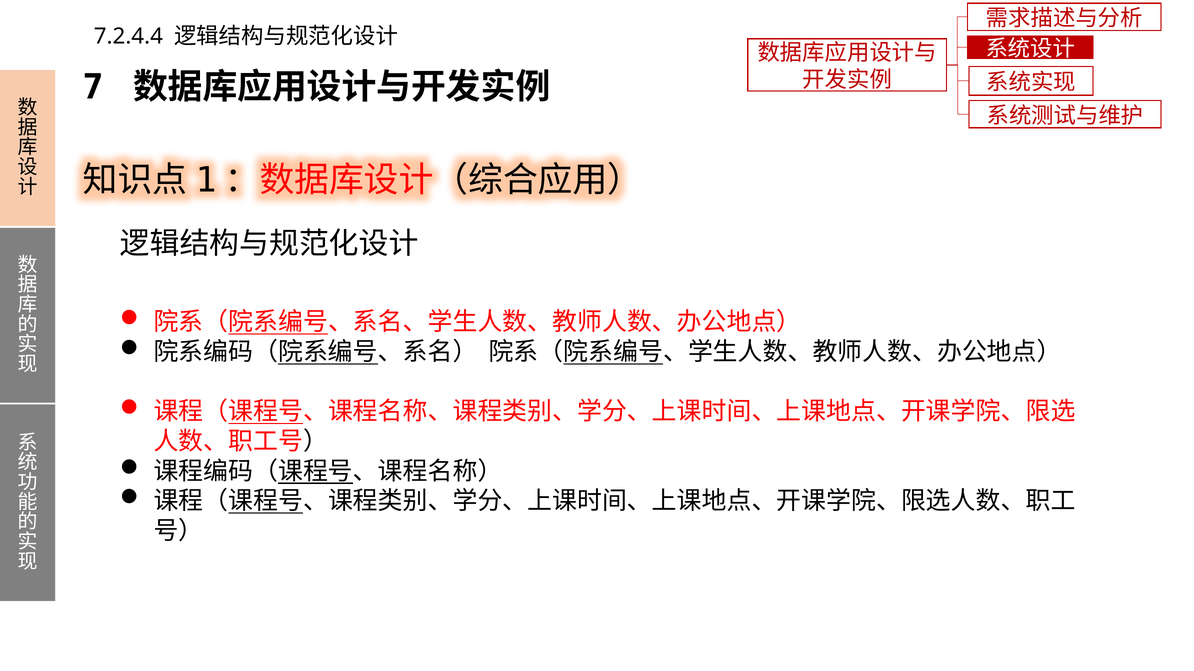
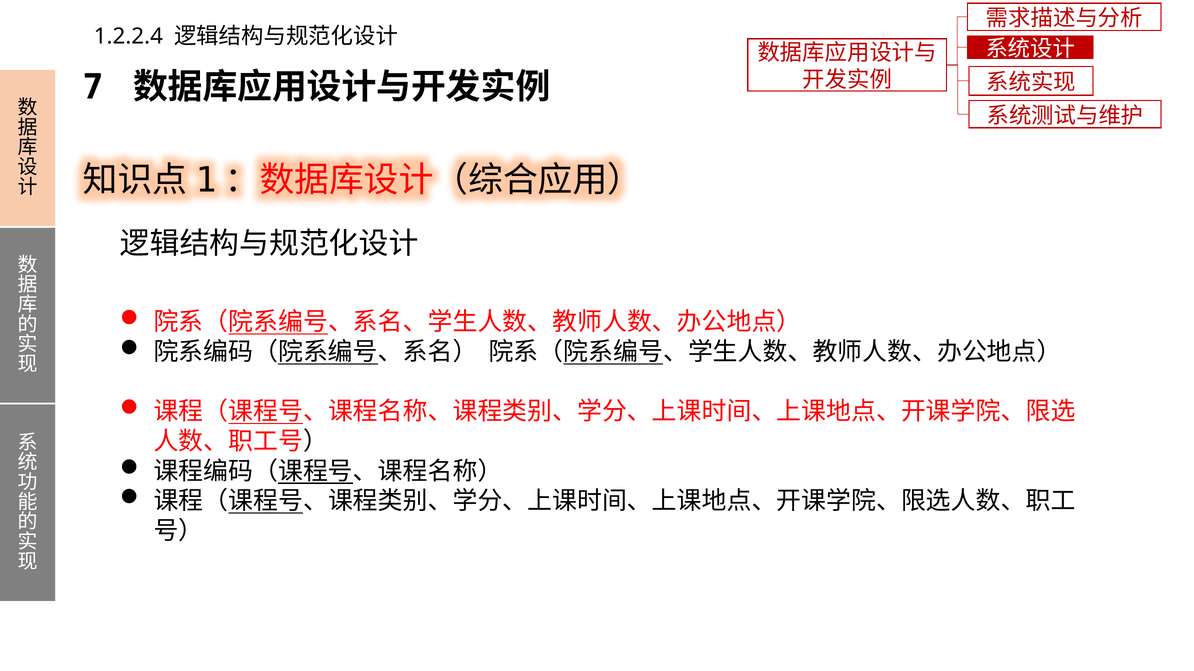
7.2.4.4: 7.2.4.4 -> 1.2.2.4
